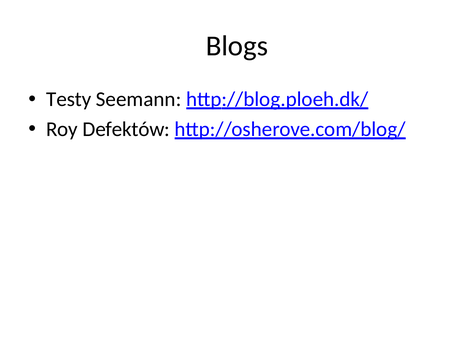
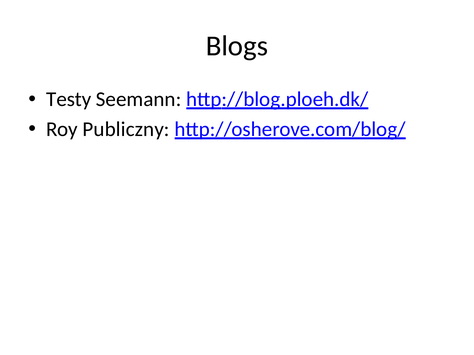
Defektów: Defektów -> Publiczny
